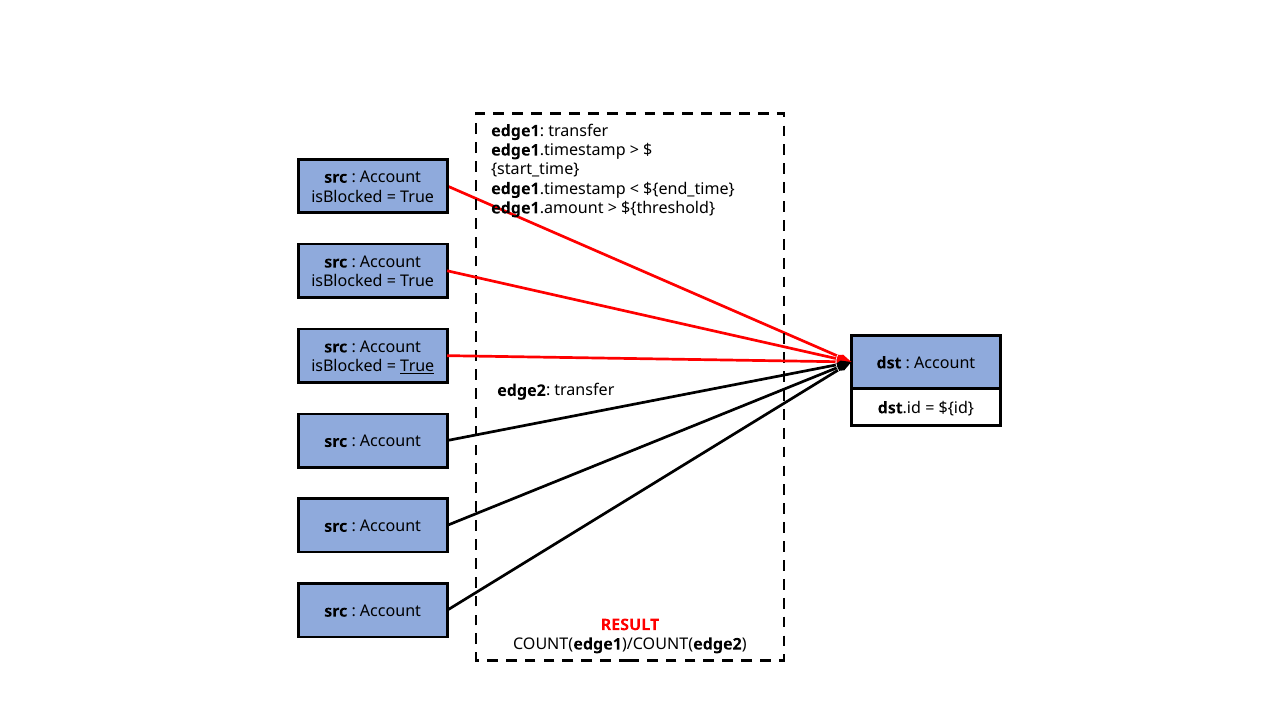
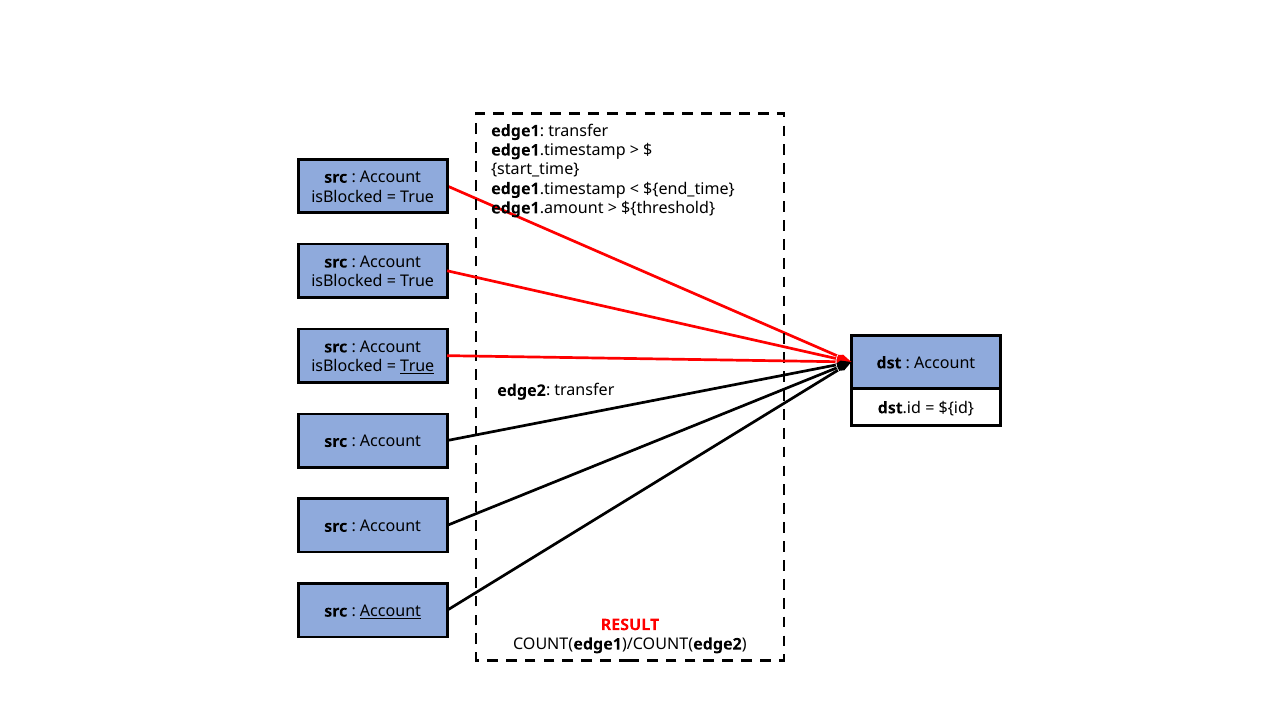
Account at (391, 612) underline: none -> present
